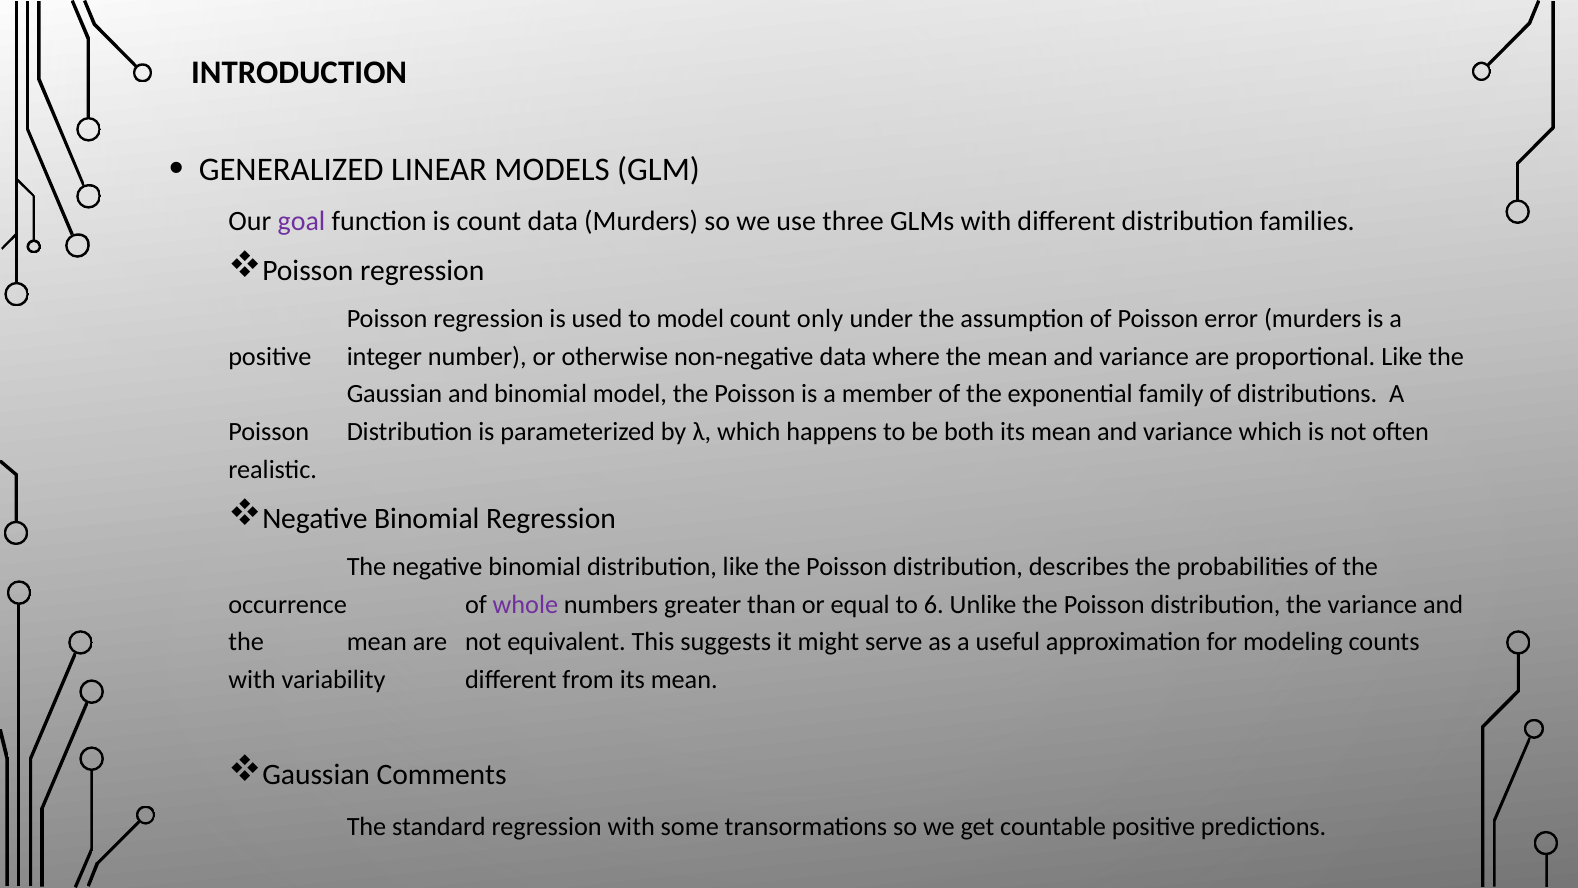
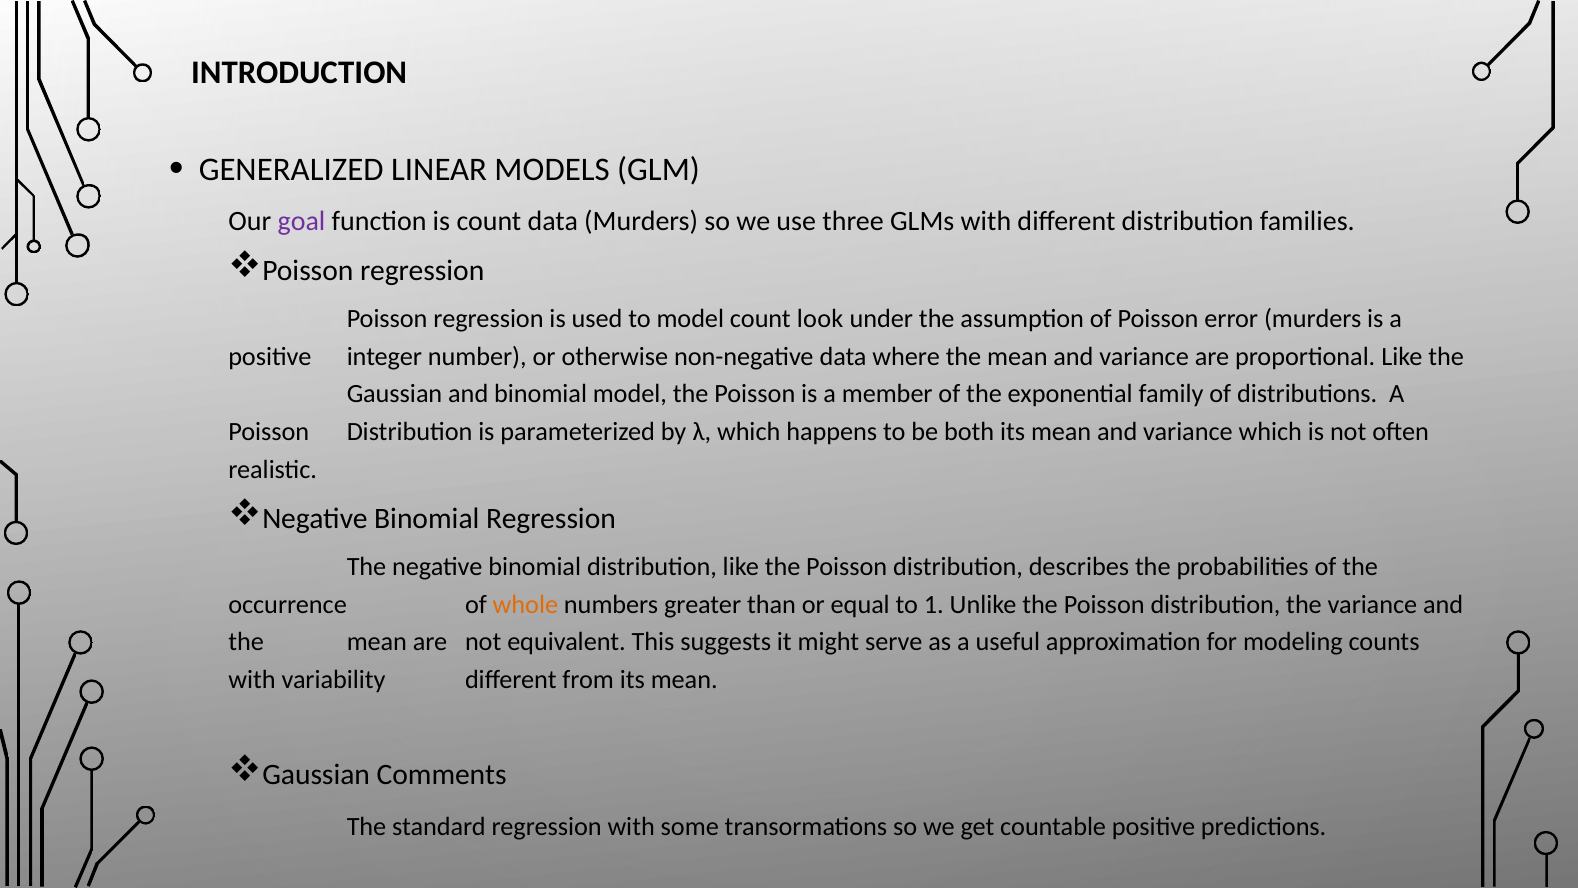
only: only -> look
whole colour: purple -> orange
6: 6 -> 1
